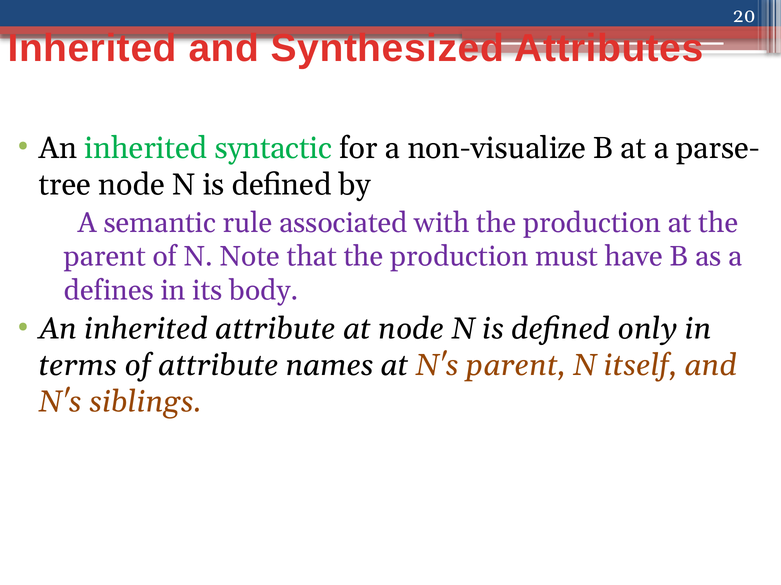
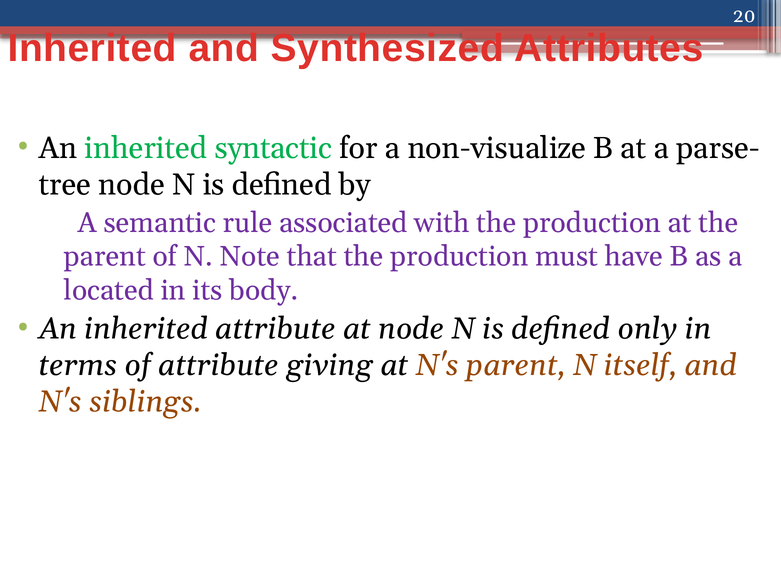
defines: defines -> located
names: names -> giving
